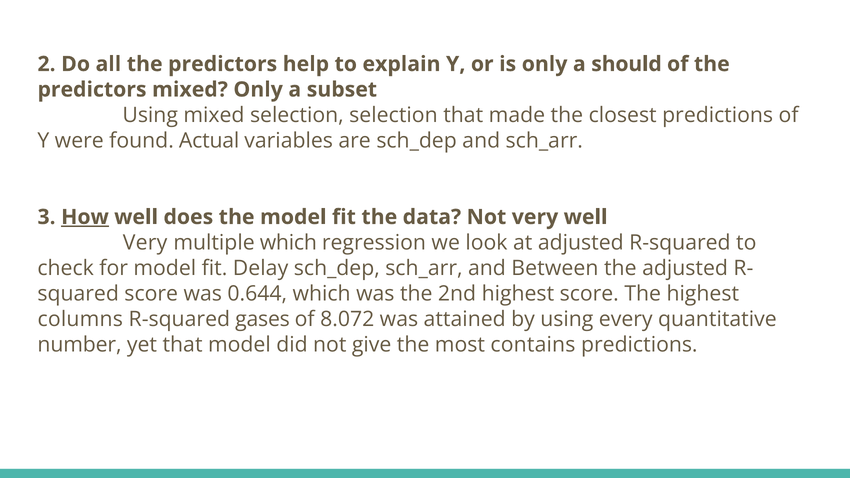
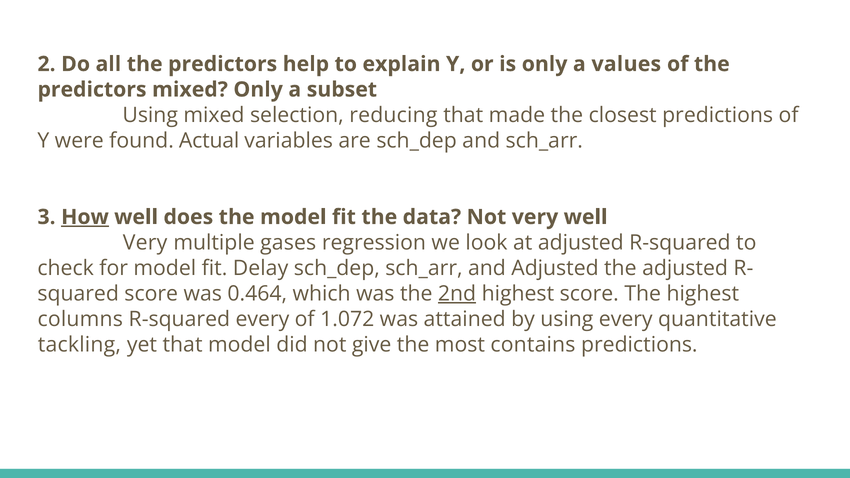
should: should -> values
selection selection: selection -> reducing
multiple which: which -> gases
and Between: Between -> Adjusted
0.644: 0.644 -> 0.464
2nd underline: none -> present
R-squared gases: gases -> every
8.072: 8.072 -> 1.072
number: number -> tackling
